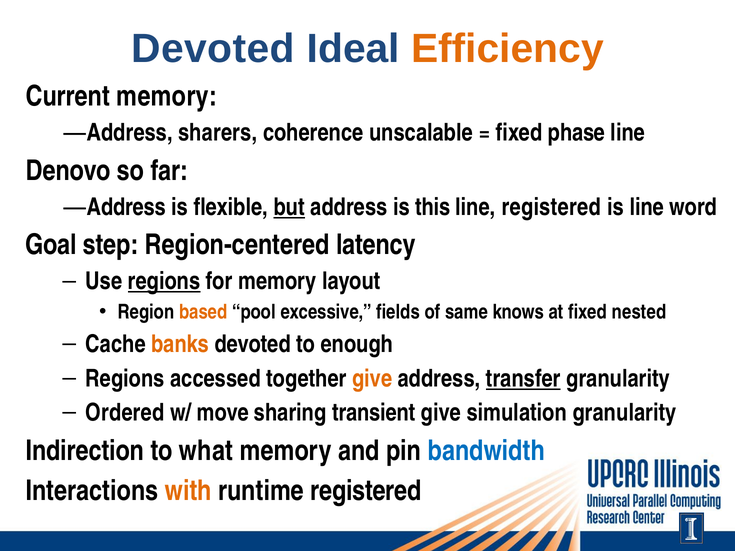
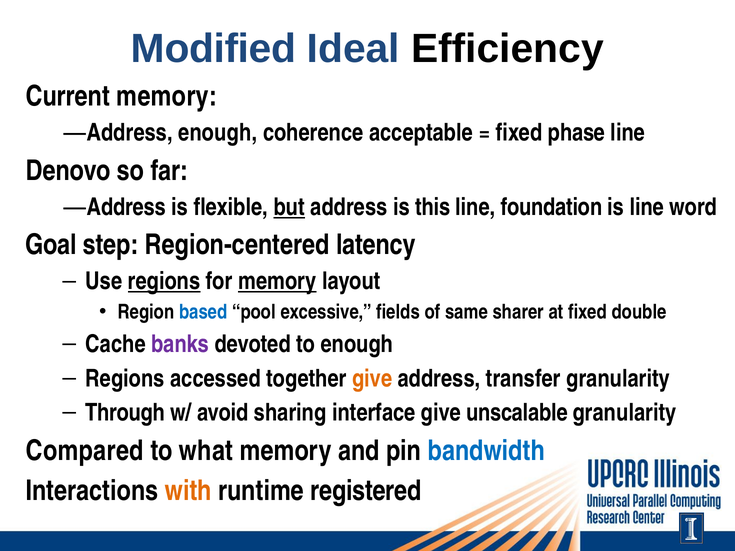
Devoted at (213, 49): Devoted -> Modified
Efficiency colour: orange -> black
Address sharers: sharers -> enough
unscalable: unscalable -> acceptable
line registered: registered -> foundation
memory at (277, 281) underline: none -> present
based colour: orange -> blue
knows: knows -> sharer
nested: nested -> double
banks colour: orange -> purple
transfer underline: present -> none
Ordered: Ordered -> Through
move: move -> avoid
transient: transient -> interface
simulation: simulation -> unscalable
Indirection: Indirection -> Compared
